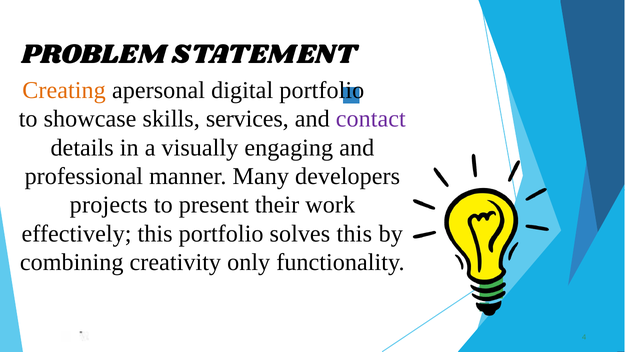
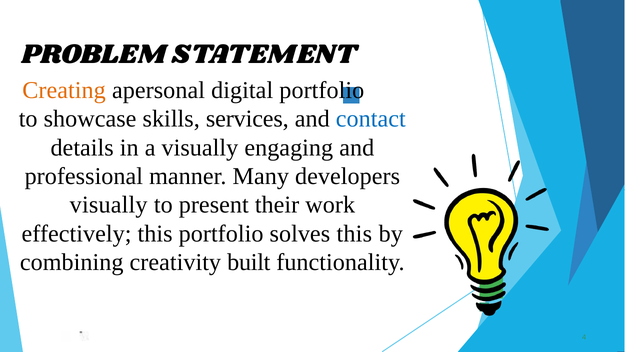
contact colour: purple -> blue
projects at (109, 205): projects -> visually
only: only -> built
